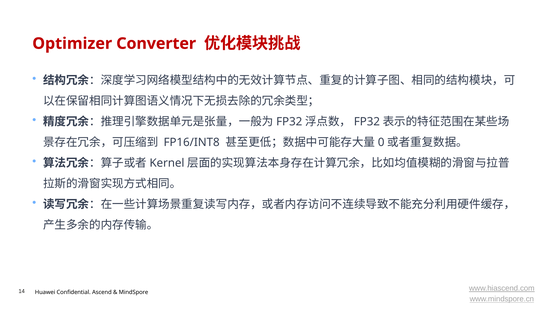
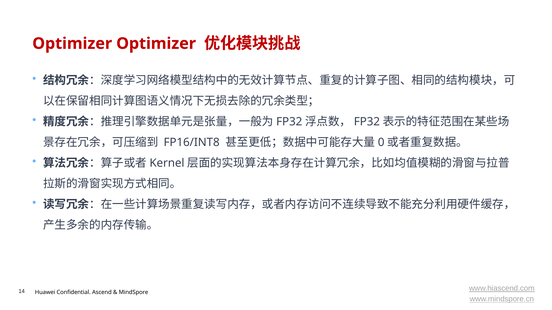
Optimizer Converter: Converter -> Optimizer
